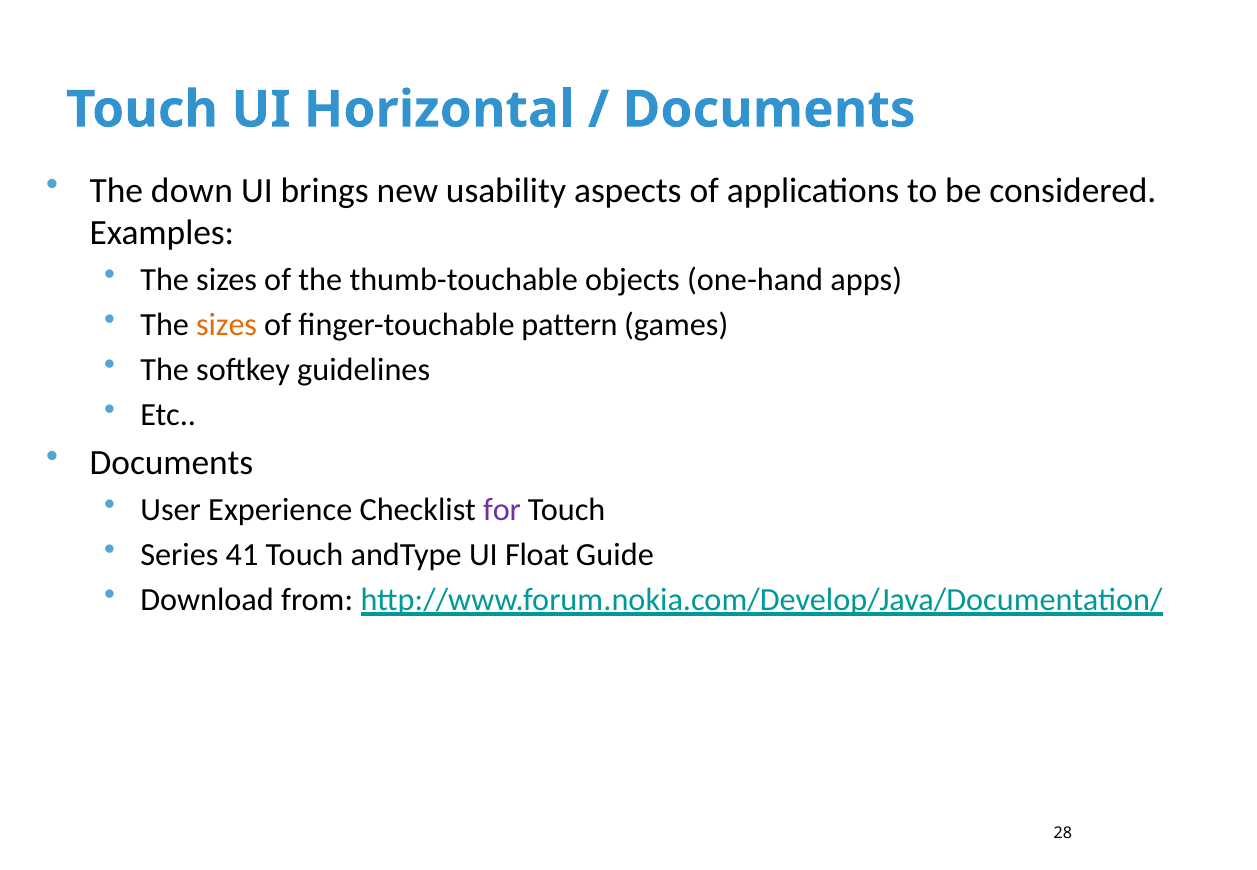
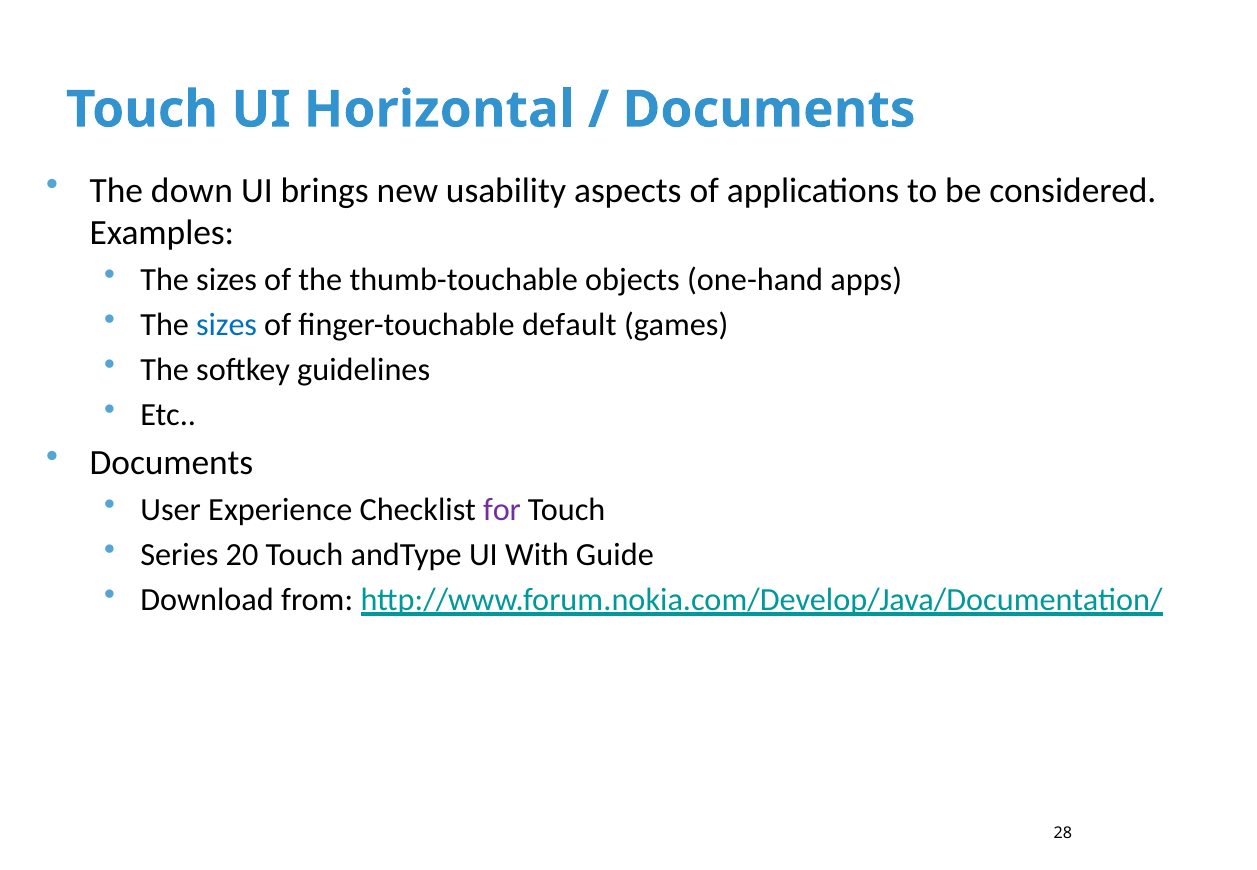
sizes at (227, 325) colour: orange -> blue
pattern: pattern -> default
41: 41 -> 20
Float: Float -> With
